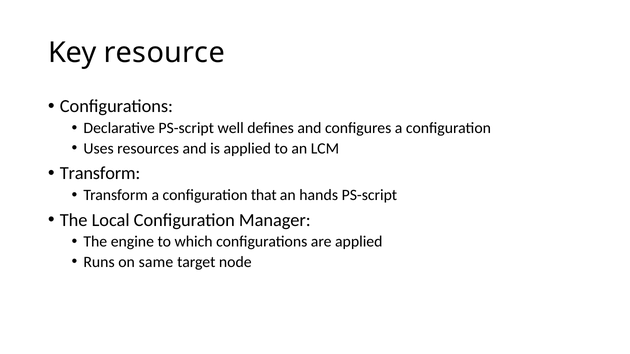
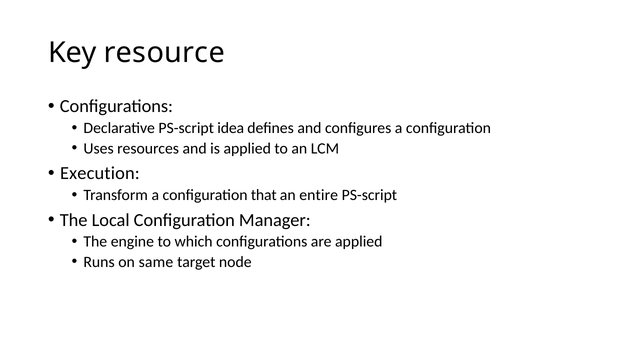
well: well -> idea
Transform at (100, 173): Transform -> Execution
hands: hands -> entire
